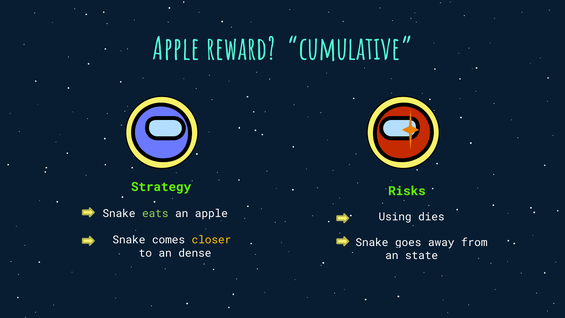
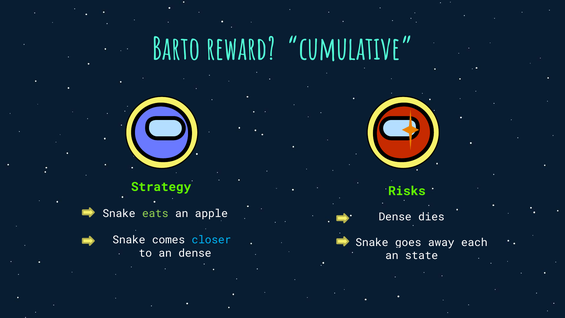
Apple at (176, 49): Apple -> Barto
Using at (395, 217): Using -> Dense
closer colour: yellow -> light blue
from: from -> each
